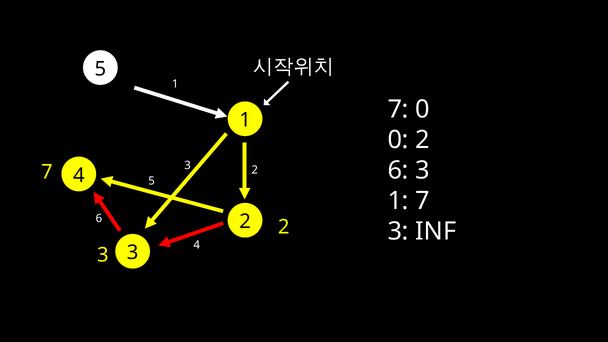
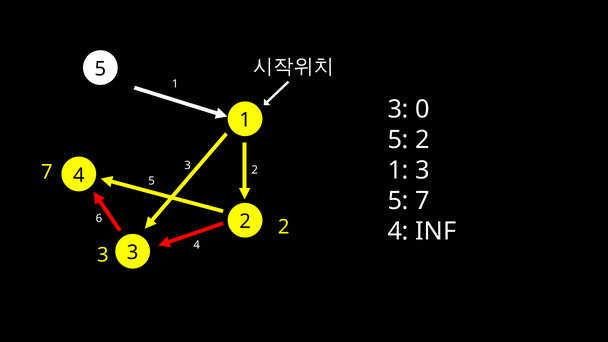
7 at (398, 110): 7 -> 3
0 at (398, 140): 0 -> 5
6 at (398, 170): 6 -> 1
1 at (398, 201): 1 -> 5
3 at (398, 231): 3 -> 4
